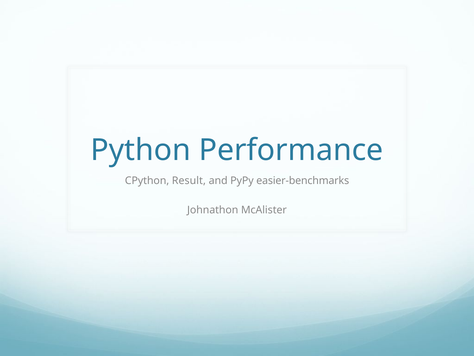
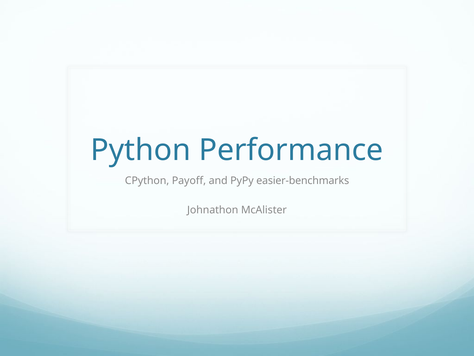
Result: Result -> Payoff
